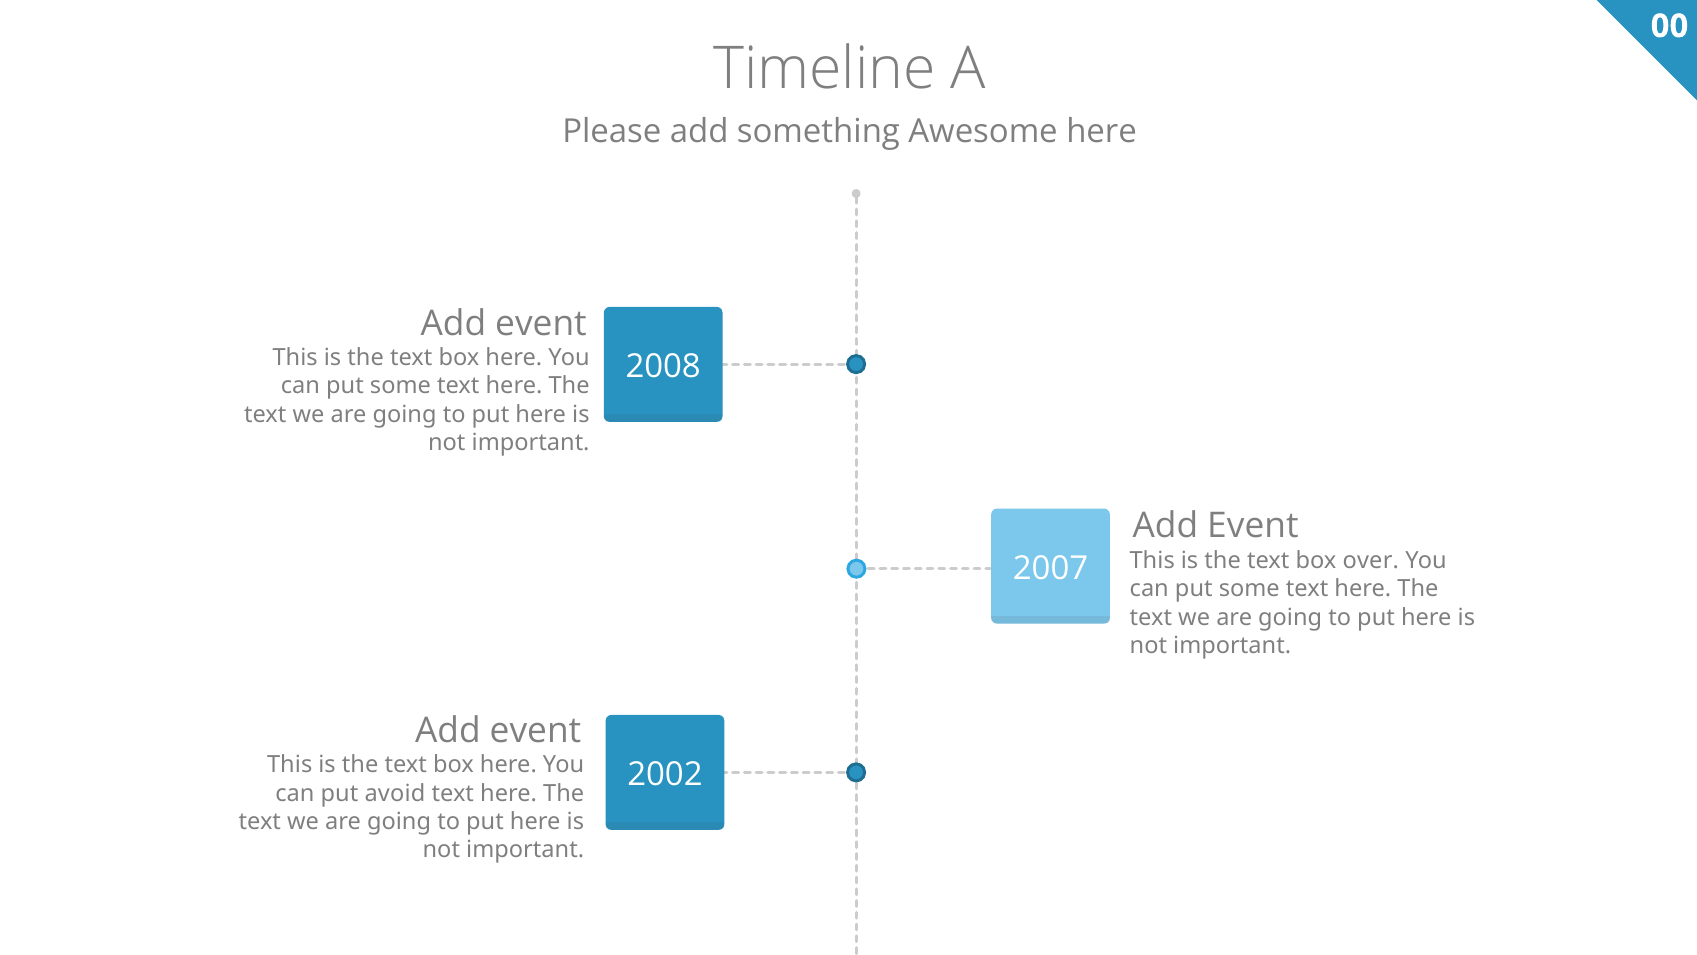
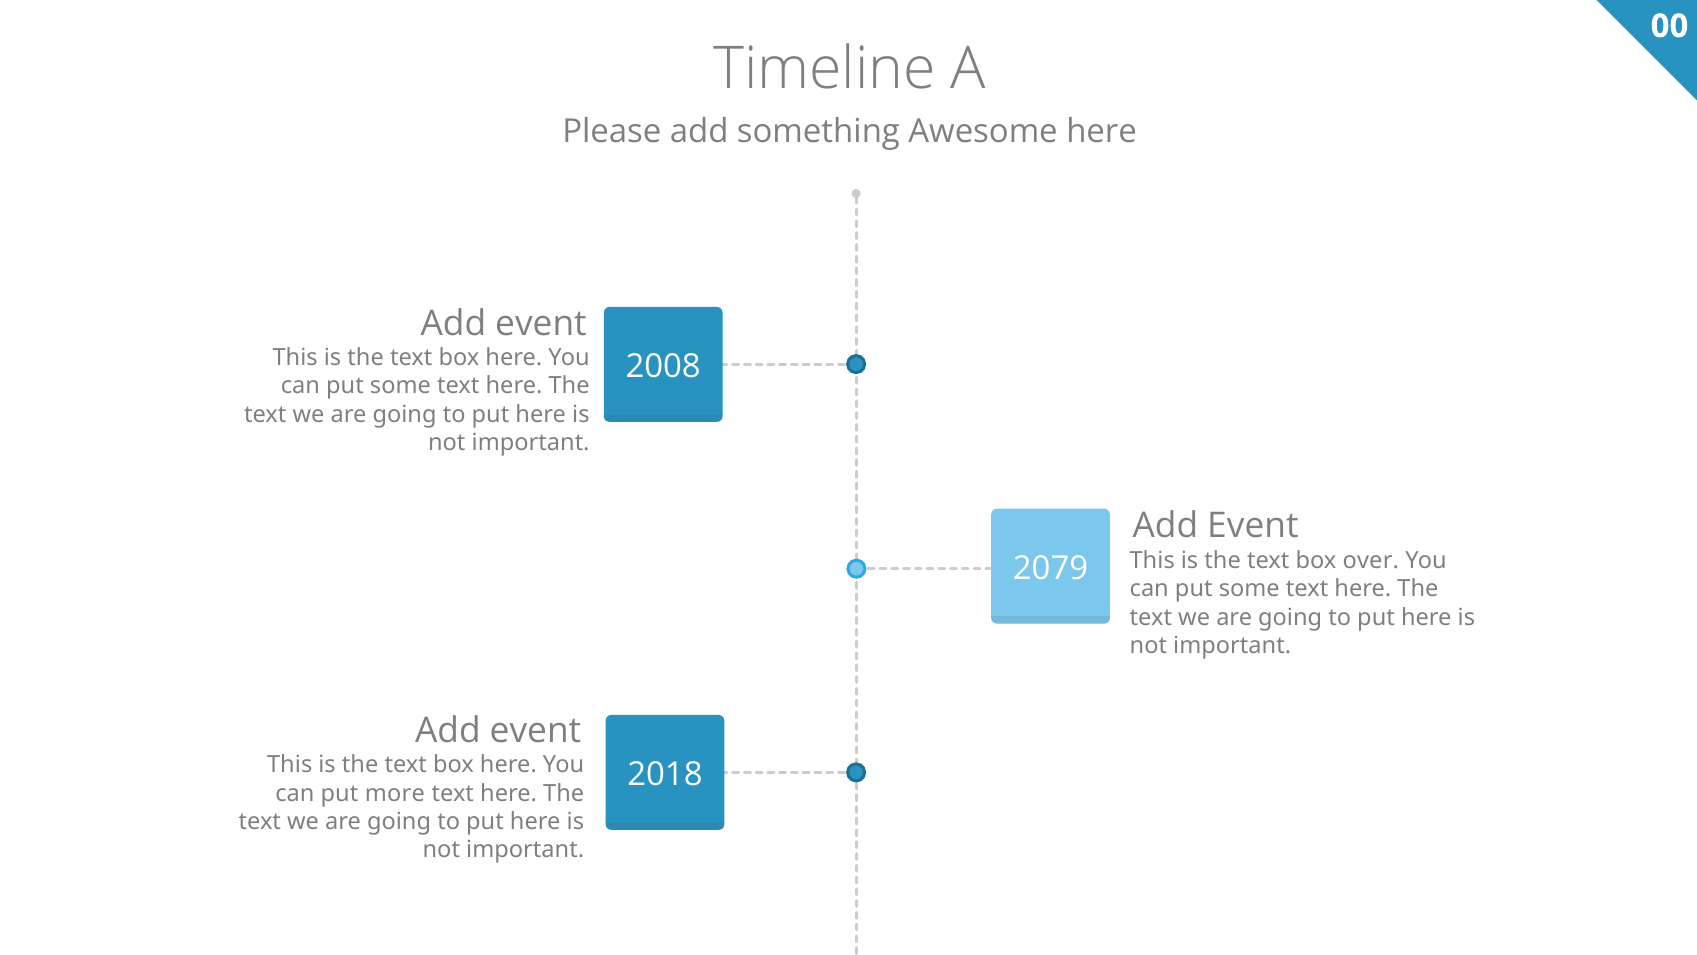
2007: 2007 -> 2079
2002: 2002 -> 2018
avoid: avoid -> more
